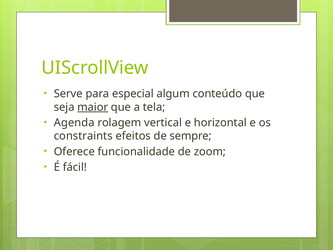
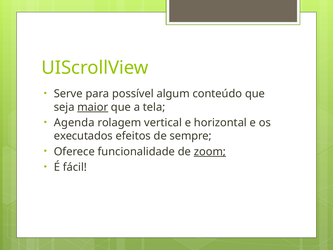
especial: especial -> possível
constraints: constraints -> executados
zoom underline: none -> present
